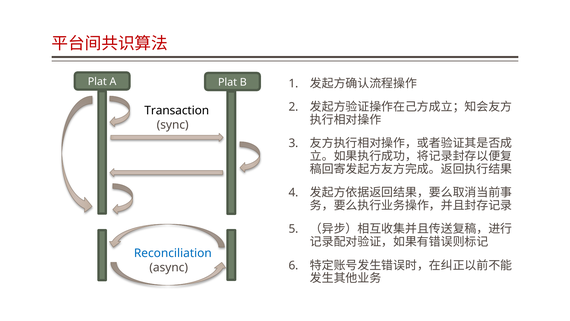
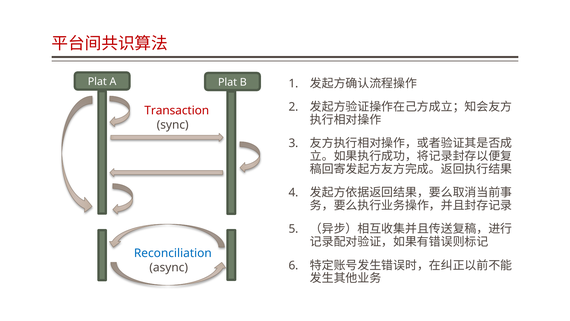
Transaction colour: black -> red
